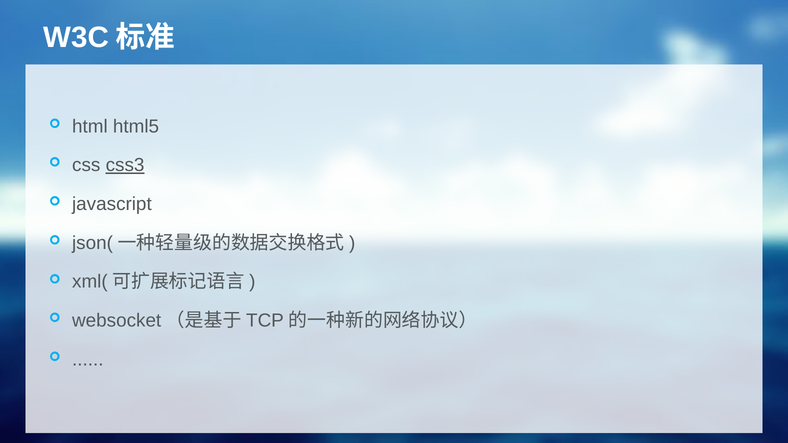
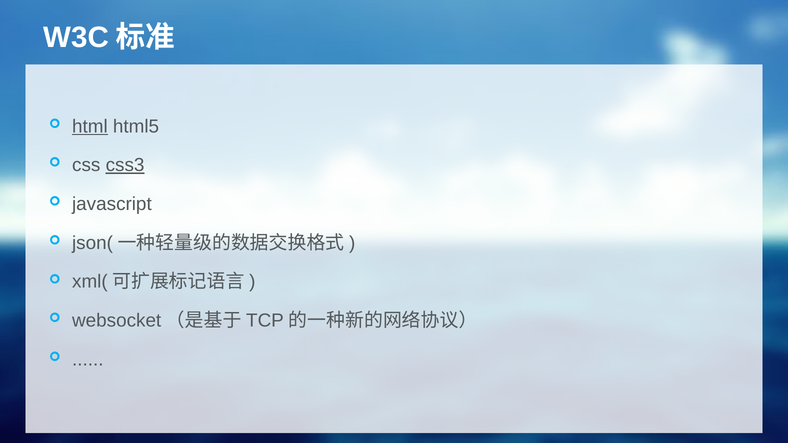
html underline: none -> present
